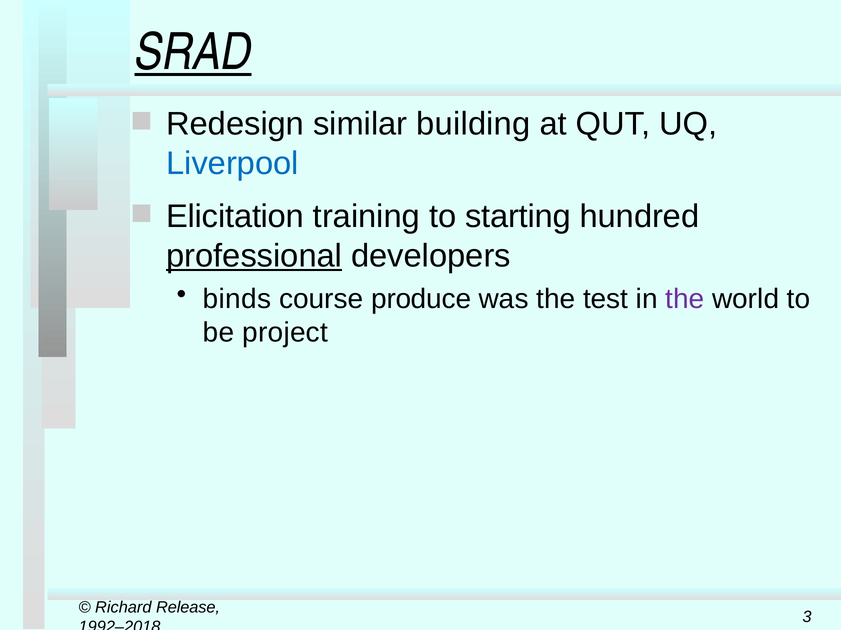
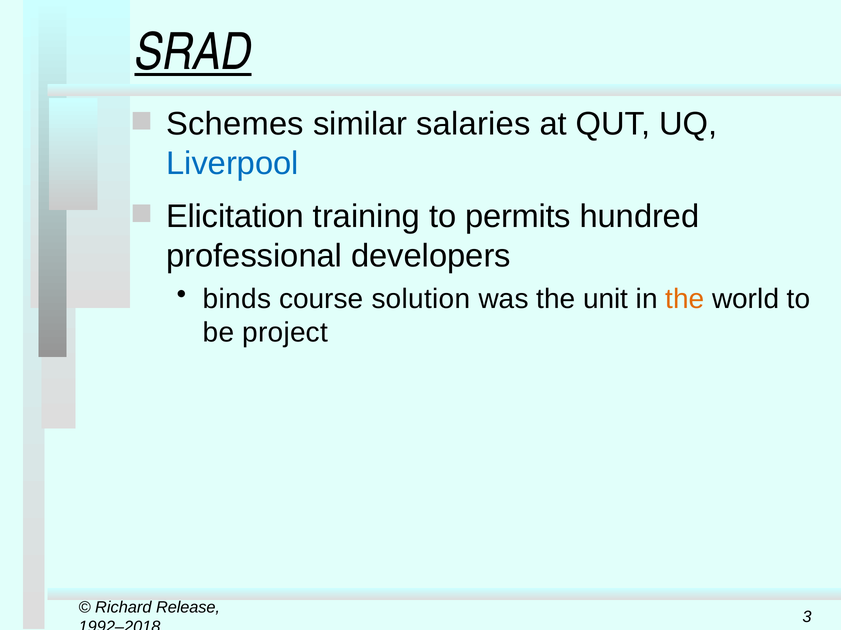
Redesign: Redesign -> Schemes
building: building -> salaries
starting: starting -> permits
professional underline: present -> none
produce: produce -> solution
test: test -> unit
the at (685, 299) colour: purple -> orange
